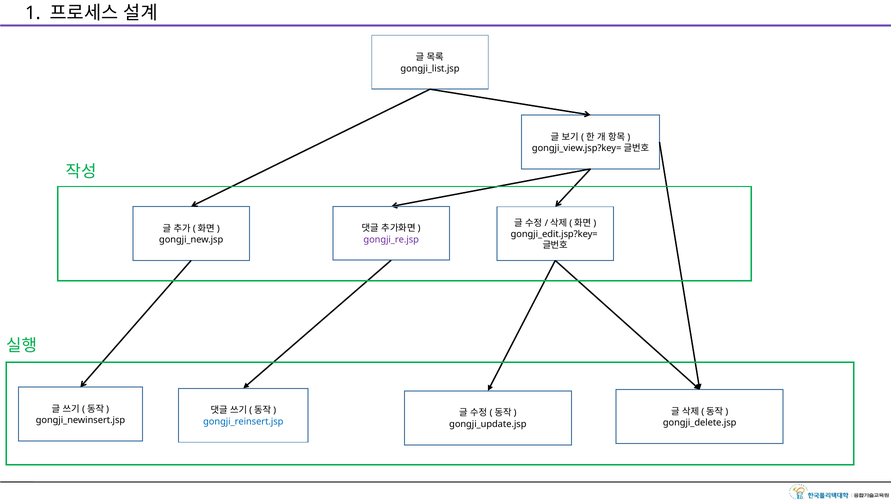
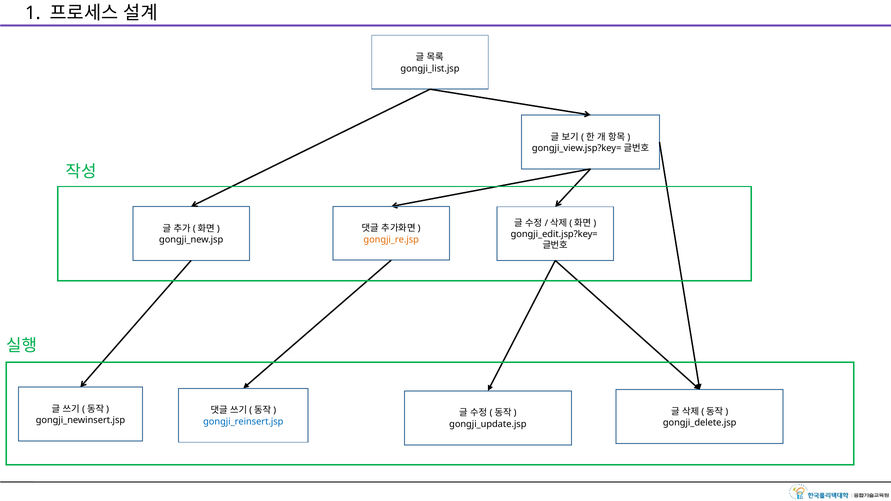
gongji_re.jsp colour: purple -> orange
